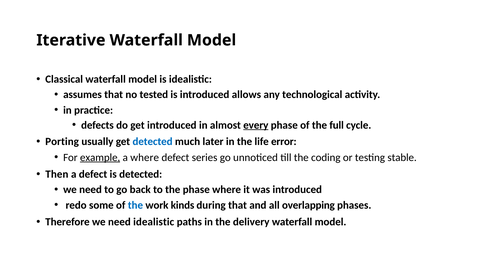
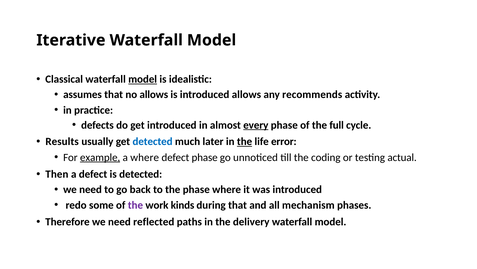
model at (143, 79) underline: none -> present
no tested: tested -> allows
technological: technological -> recommends
Porting: Porting -> Results
the at (245, 141) underline: none -> present
defect series: series -> phase
stable: stable -> actual
the at (135, 205) colour: blue -> purple
overlapping: overlapping -> mechanism
need idealistic: idealistic -> reflected
